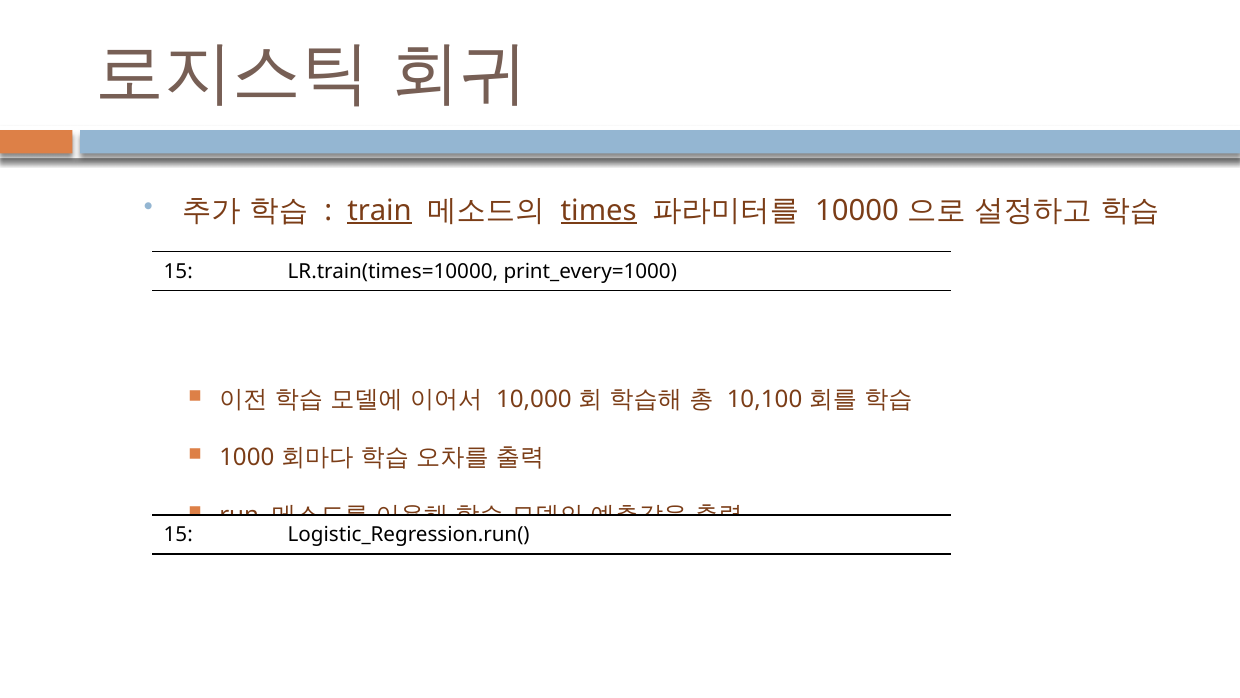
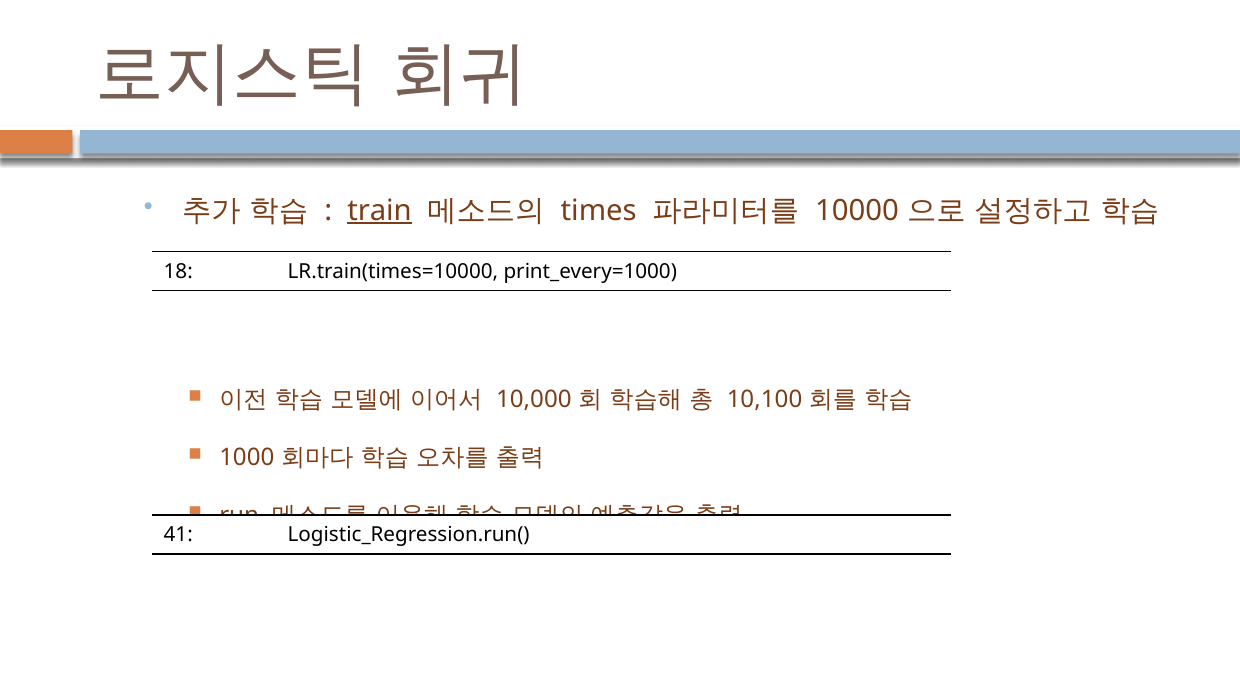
times underline: present -> none
15 at (178, 271): 15 -> 18
15 at (178, 535): 15 -> 41
